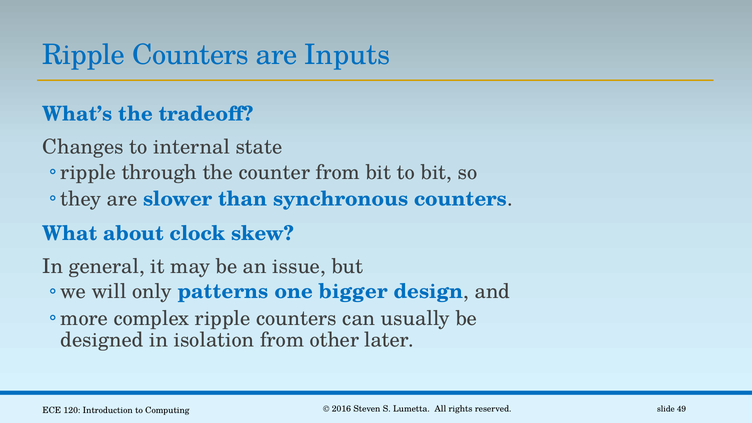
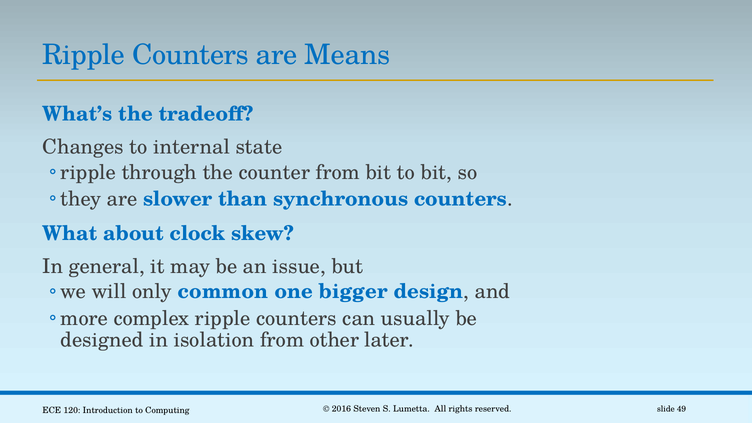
Inputs: Inputs -> Means
patterns: patterns -> common
